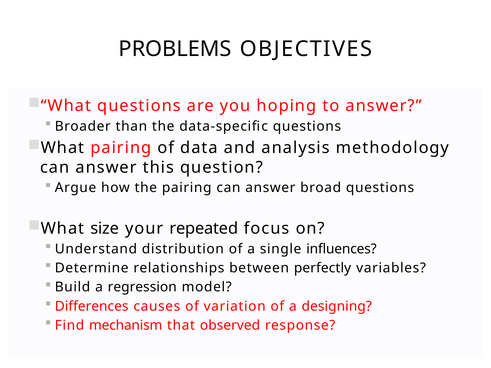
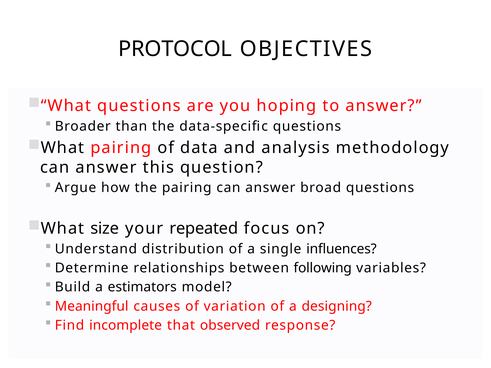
PROBLEMS: PROBLEMS -> PROTOCOL
perfectly: perfectly -> following
regression: regression -> estimators
Differences: Differences -> Meaningful
mechanism: mechanism -> incomplete
